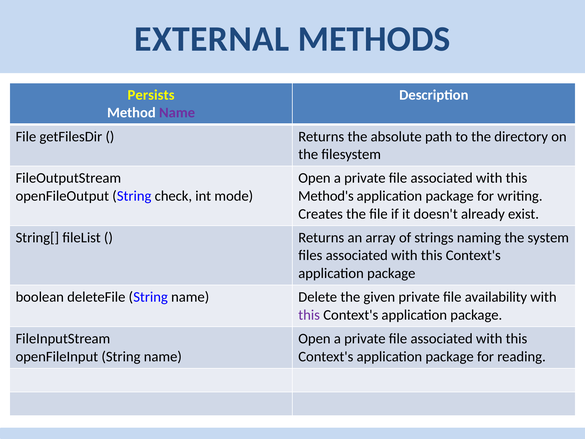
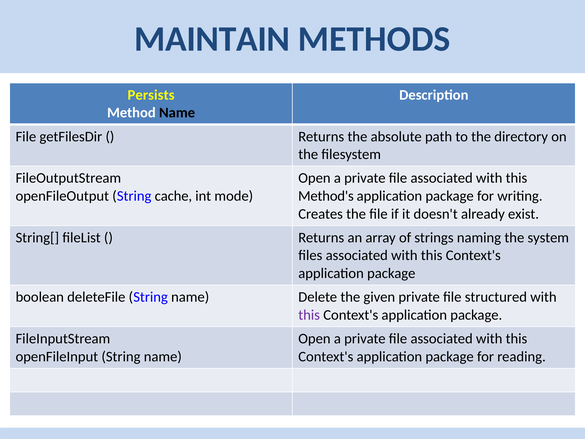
EXTERNAL: EXTERNAL -> MAINTAIN
Name at (177, 113) colour: purple -> black
check: check -> cache
availability: availability -> structured
